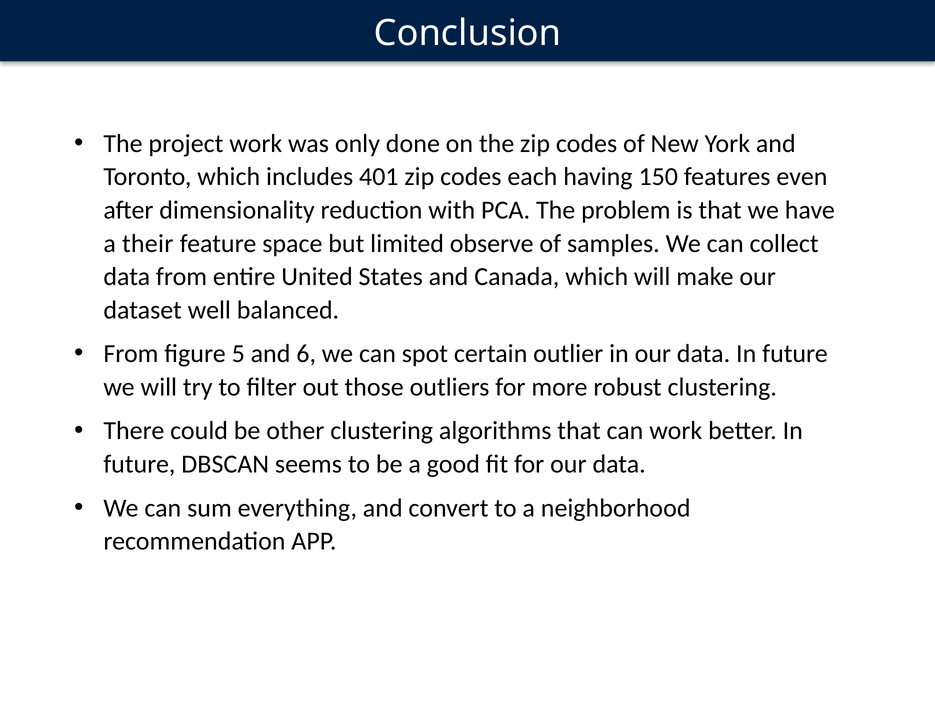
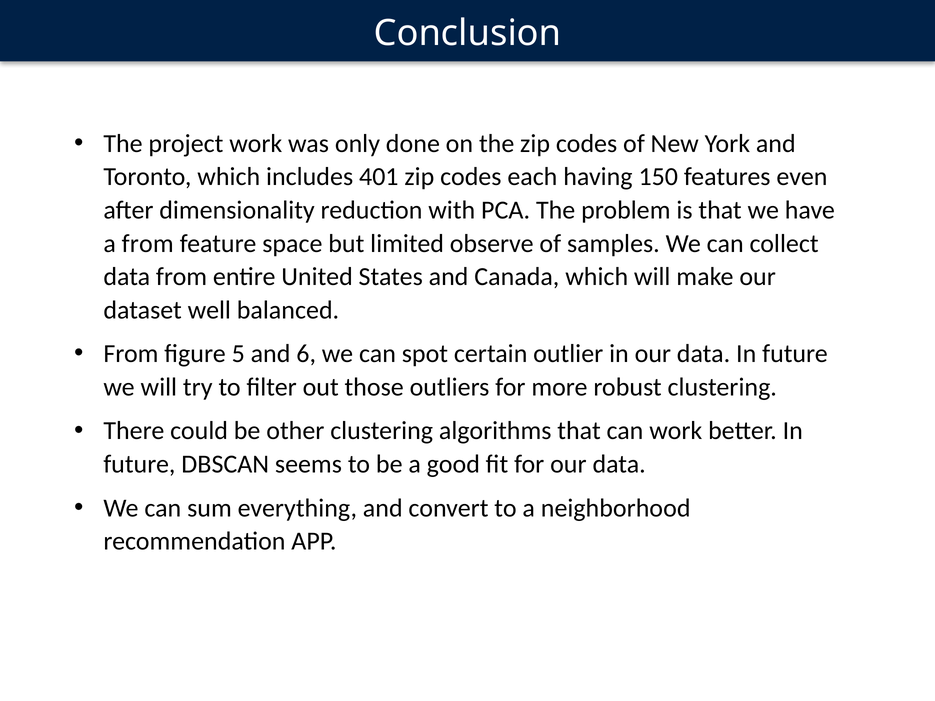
a their: their -> from
